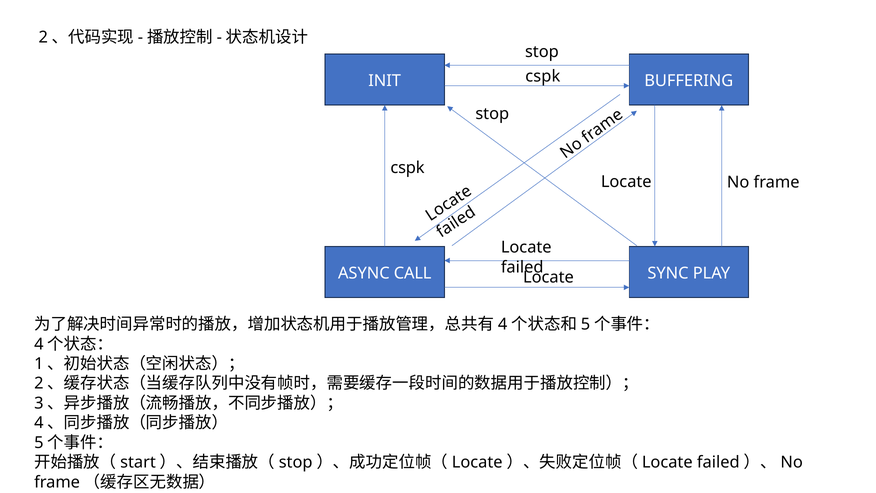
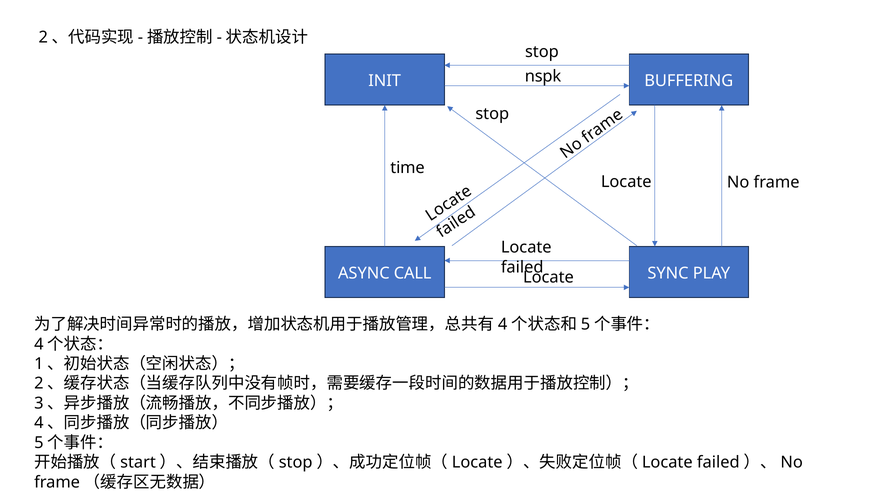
cspk at (543, 76): cspk -> nspk
cspk at (408, 168): cspk -> time
